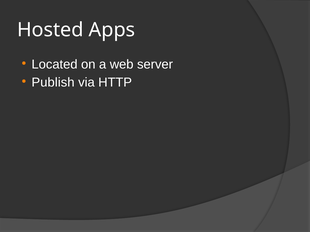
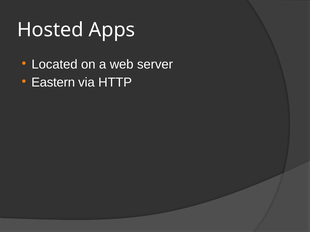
Publish: Publish -> Eastern
